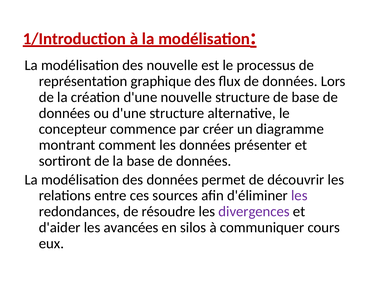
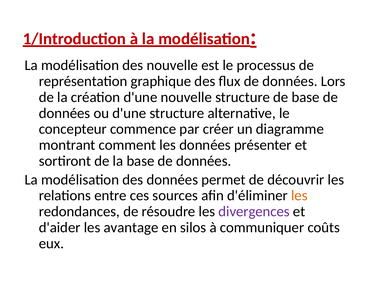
les at (299, 196) colour: purple -> orange
avancées: avancées -> avantage
cours: cours -> coûts
